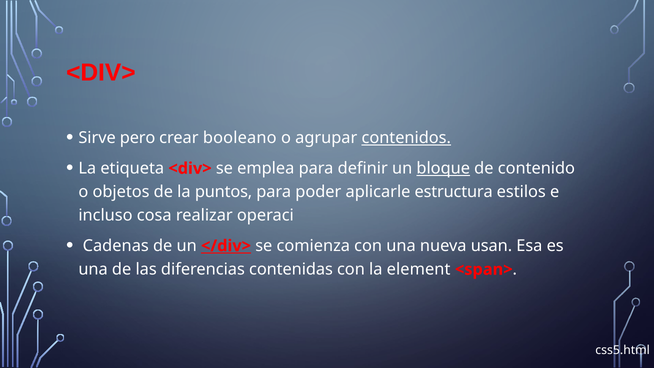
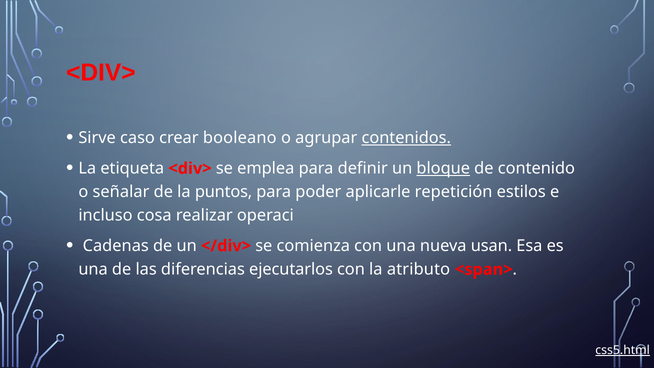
pero: pero -> caso
objetos: objetos -> señalar
estructura: estructura -> repetición
</div> underline: present -> none
contenidas: contenidas -> ejecutarlos
element: element -> atributo
css5.html underline: none -> present
